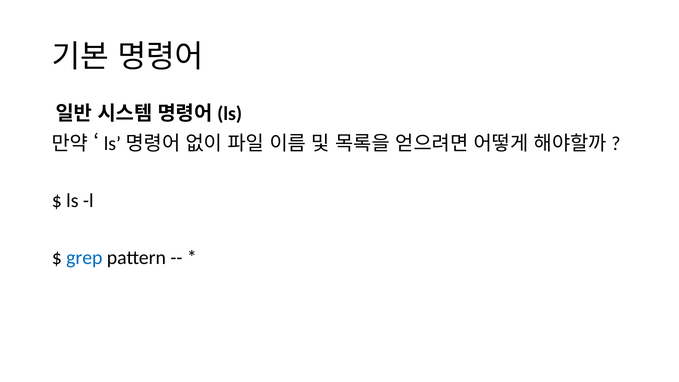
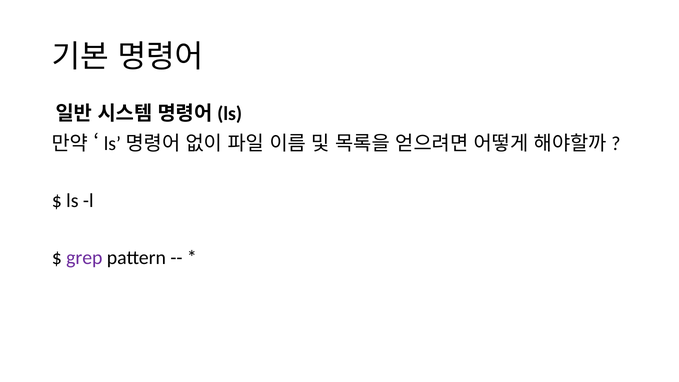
grep colour: blue -> purple
